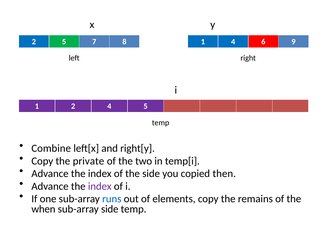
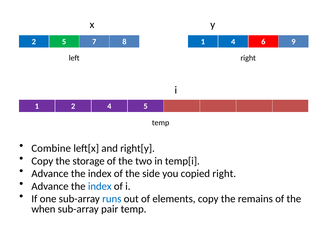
private: private -> storage
copied then: then -> right
index at (100, 186) colour: purple -> blue
sub-array side: side -> pair
